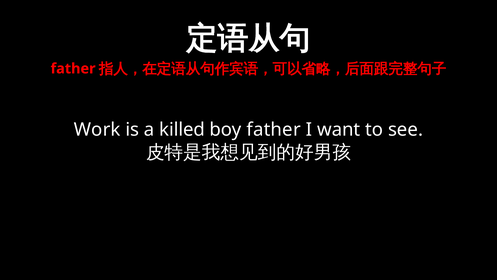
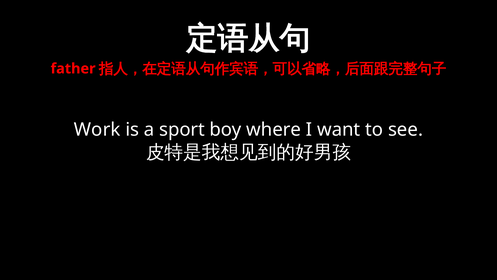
killed: killed -> sport
boy father: father -> where
